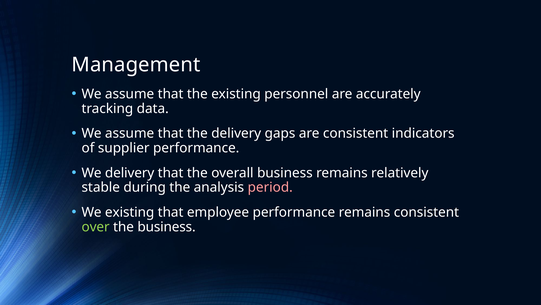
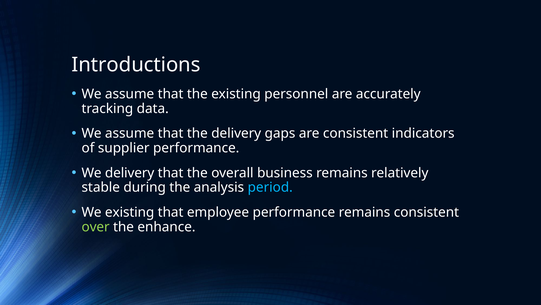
Management: Management -> Introductions
period colour: pink -> light blue
the business: business -> enhance
